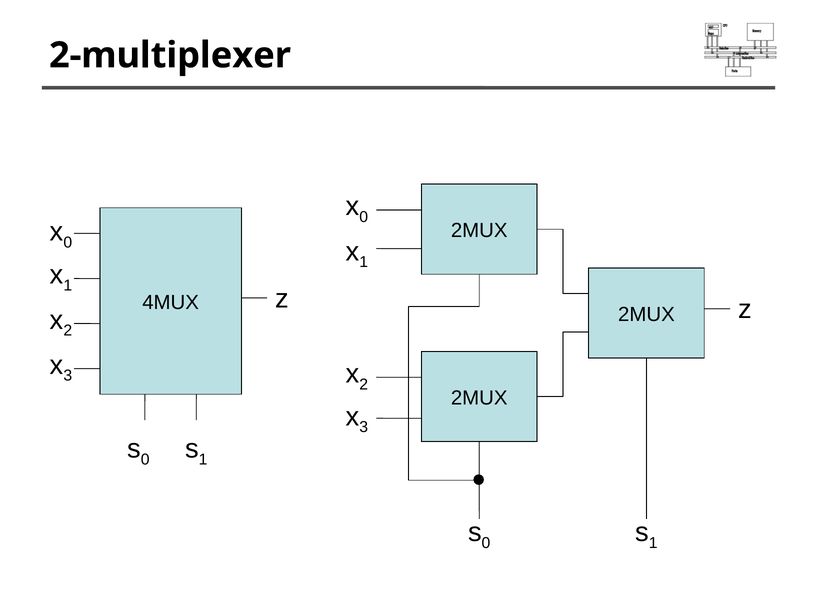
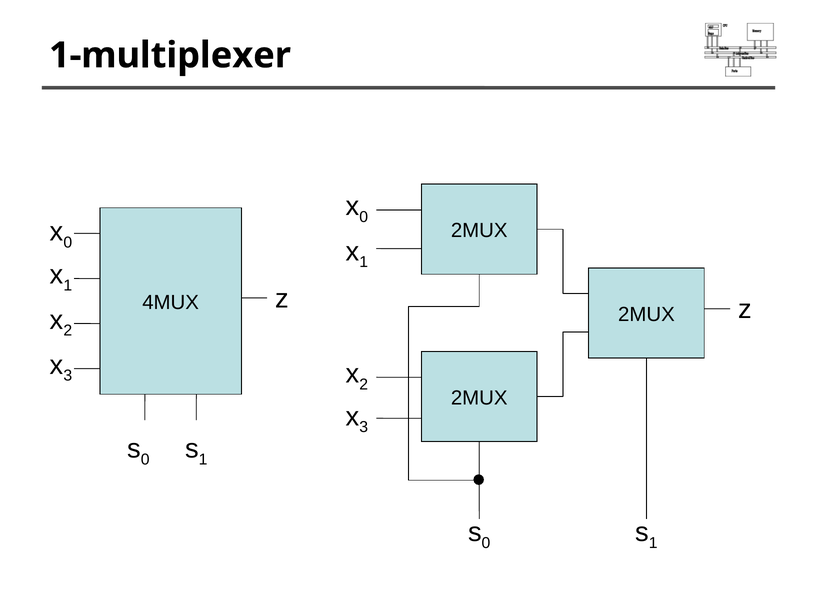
2-multiplexer: 2-multiplexer -> 1-multiplexer
